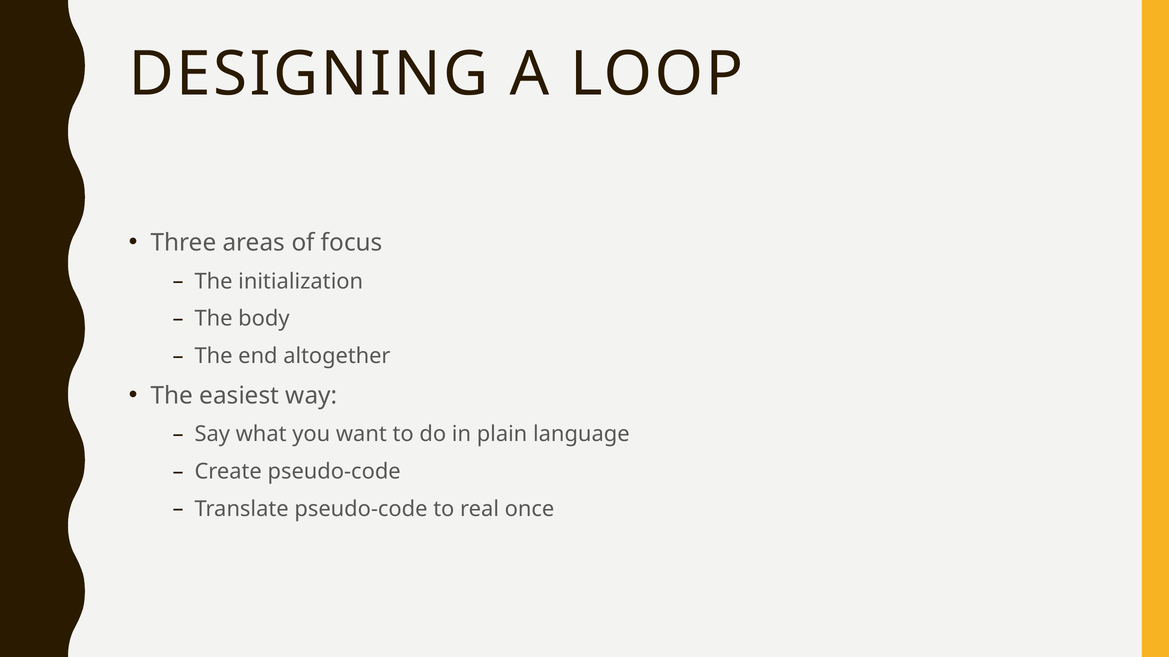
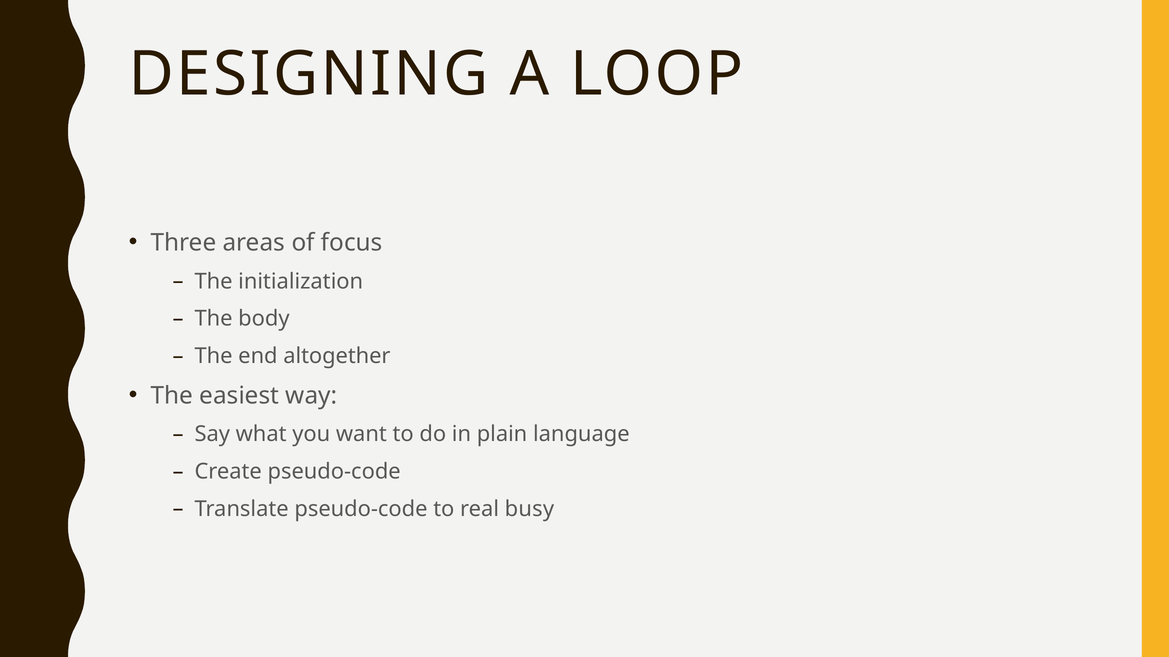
once: once -> busy
